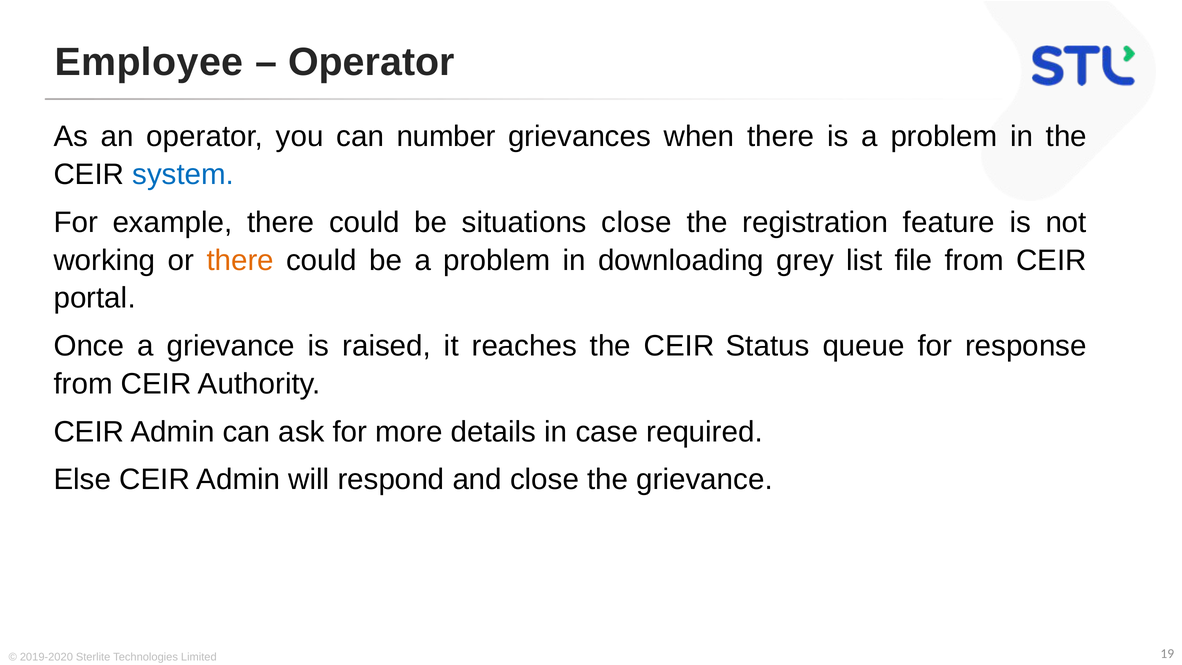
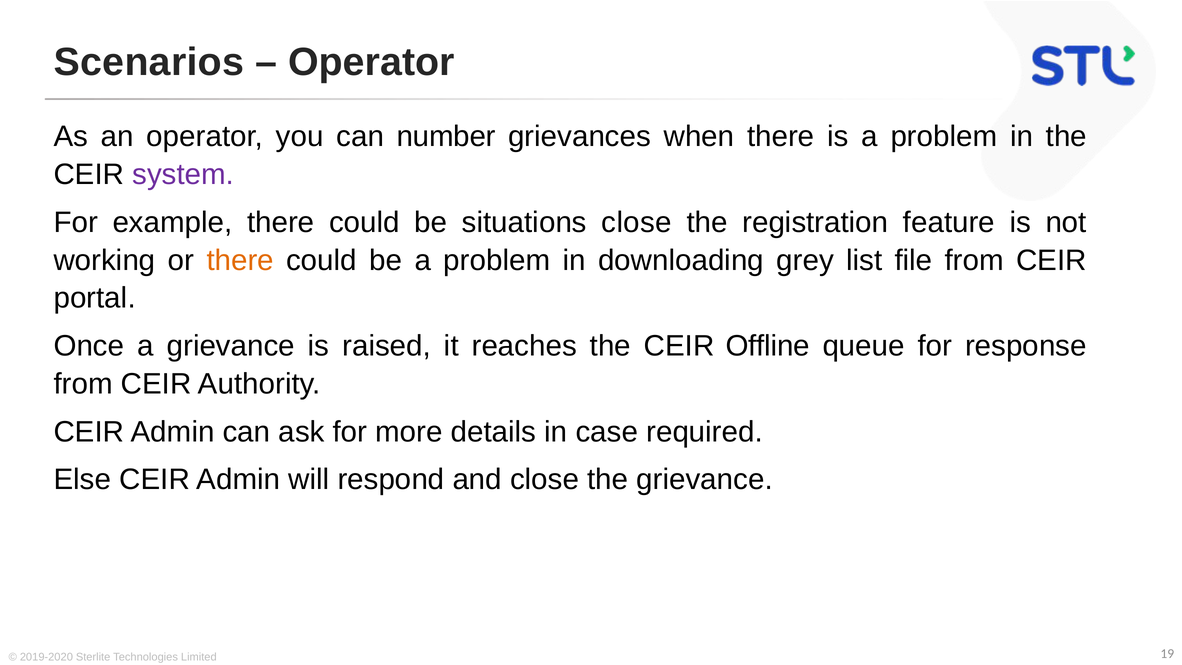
Employee: Employee -> Scenarios
system colour: blue -> purple
Status: Status -> Offline
